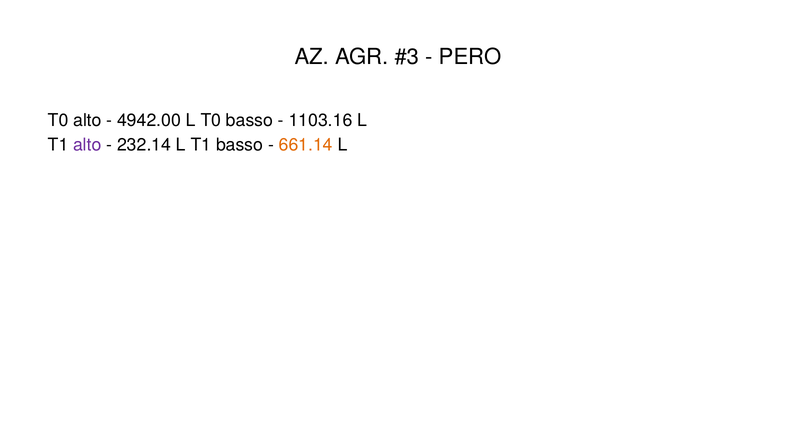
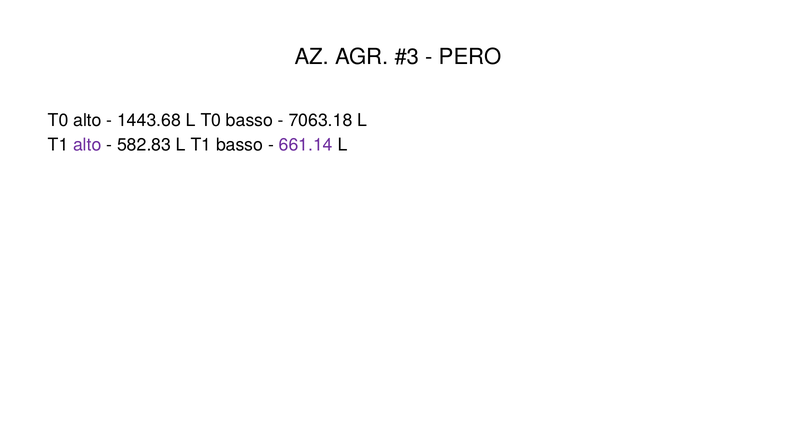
4942.00: 4942.00 -> 1443.68
1103.16: 1103.16 -> 7063.18
232.14: 232.14 -> 582.83
661.14 colour: orange -> purple
